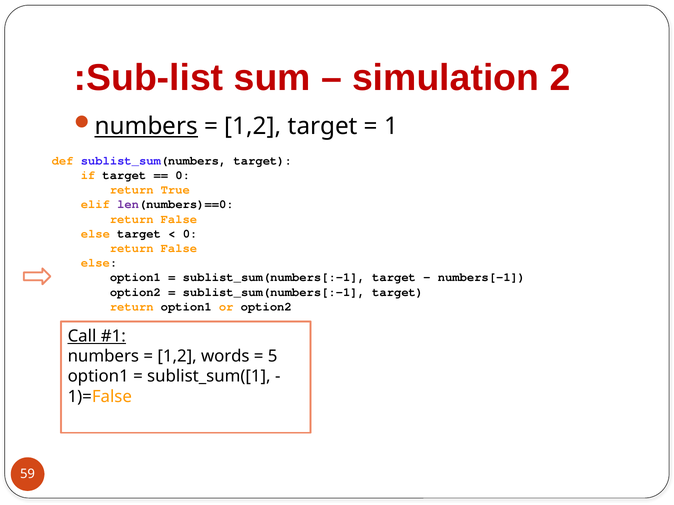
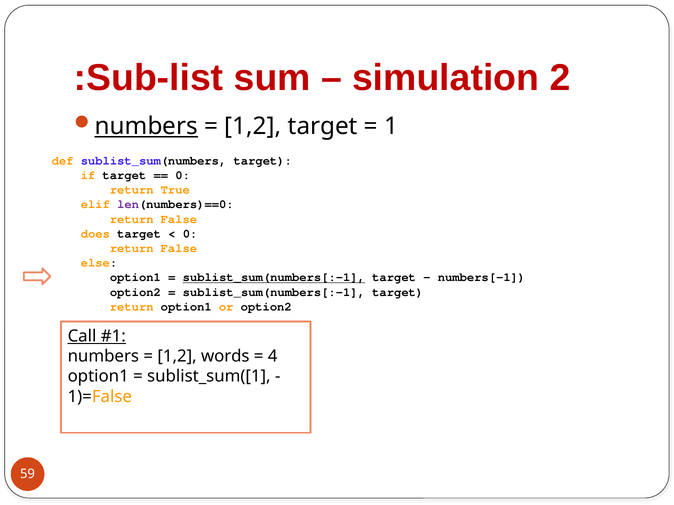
else at (95, 234): else -> does
sublist_sum(numbers[:-1 at (274, 278) underline: none -> present
5: 5 -> 4
